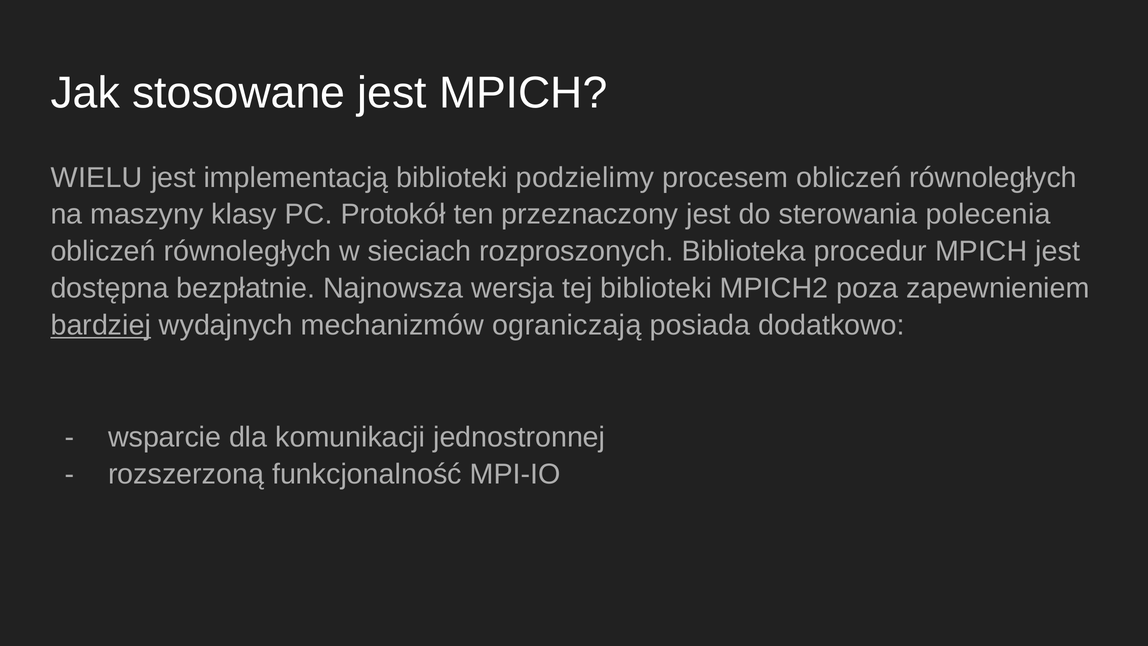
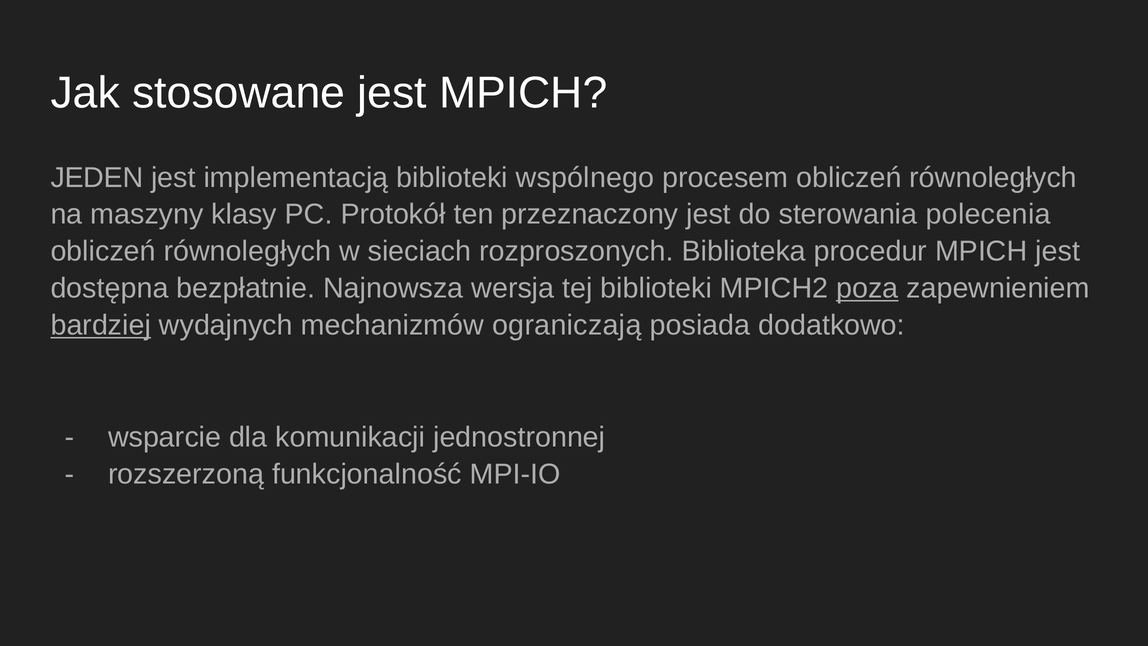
WIELU: WIELU -> JEDEN
podzielimy: podzielimy -> wspólnego
poza underline: none -> present
